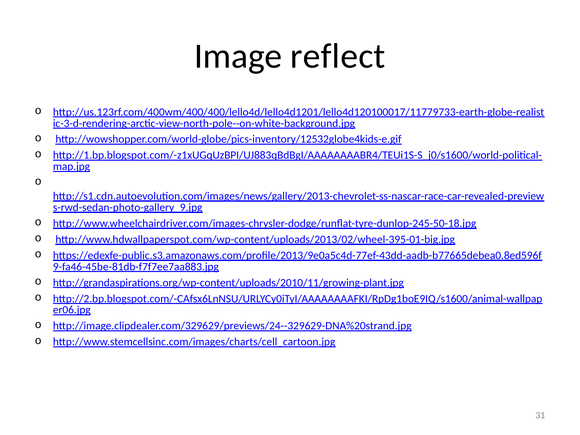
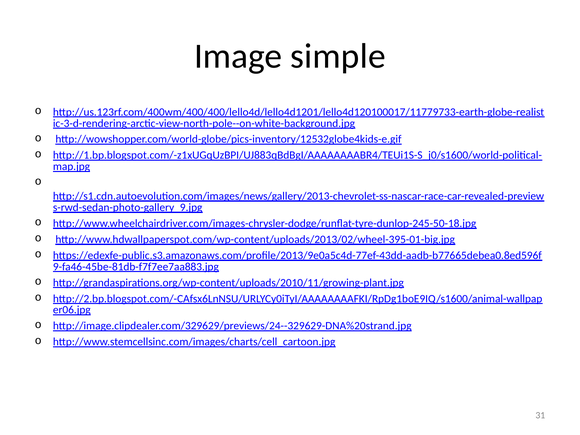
reflect: reflect -> simple
